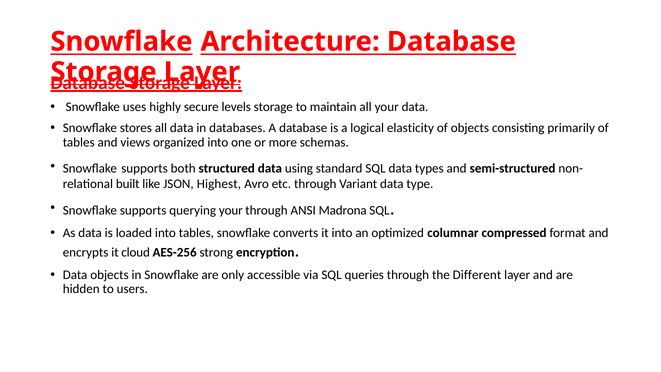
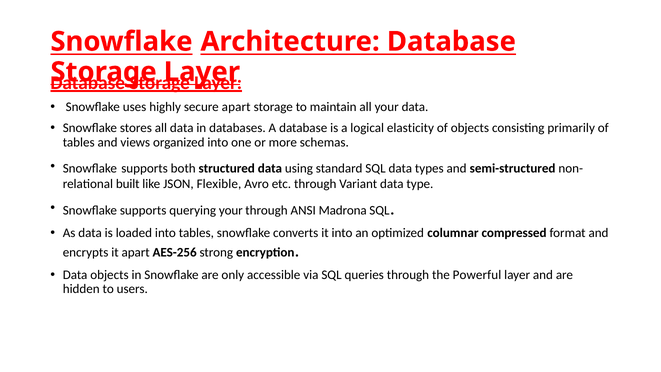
secure levels: levels -> apart
Highest: Highest -> Flexible
it cloud: cloud -> apart
Different: Different -> Powerful
